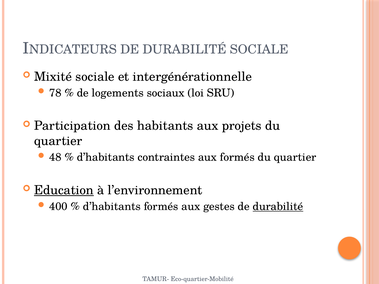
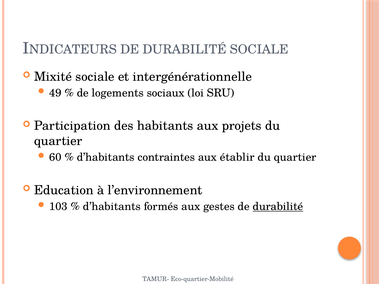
78: 78 -> 49
48: 48 -> 60
aux formés: formés -> établir
Education underline: present -> none
400: 400 -> 103
